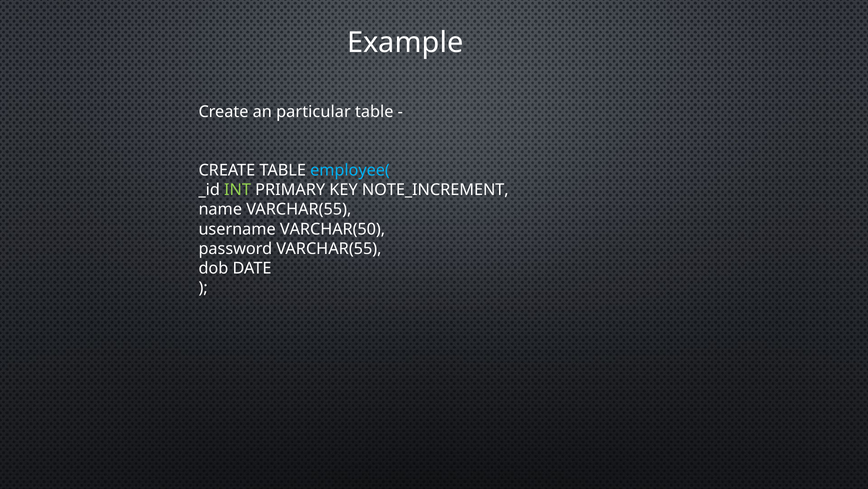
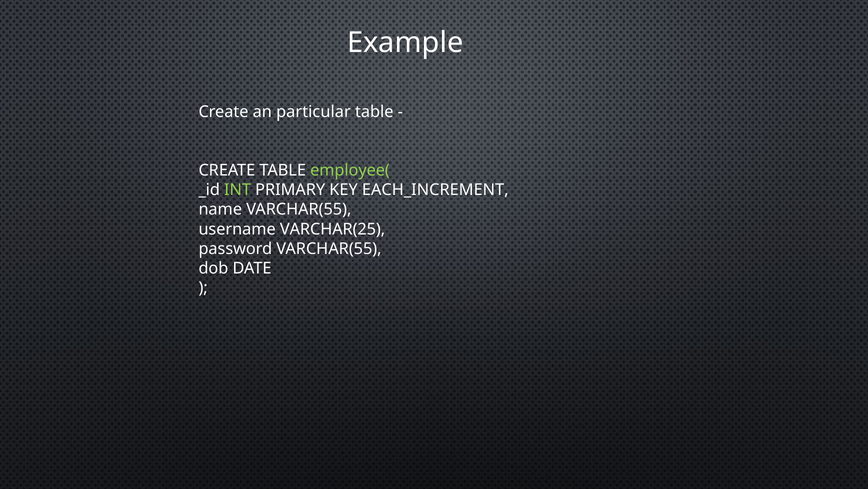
employee( colour: light blue -> light green
NOTE_INCREMENT: NOTE_INCREMENT -> EACH_INCREMENT
VARCHAR(50: VARCHAR(50 -> VARCHAR(25
